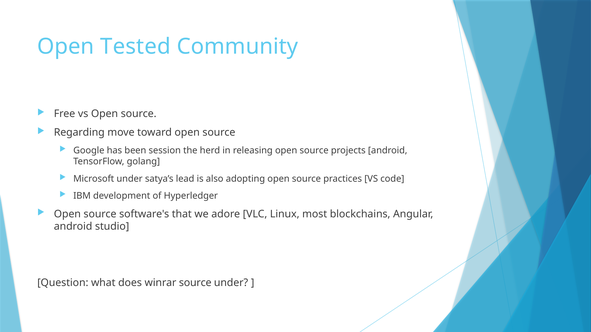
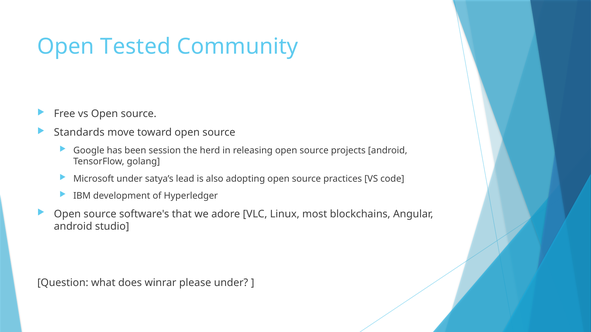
Regarding: Regarding -> Standards
winrar source: source -> please
